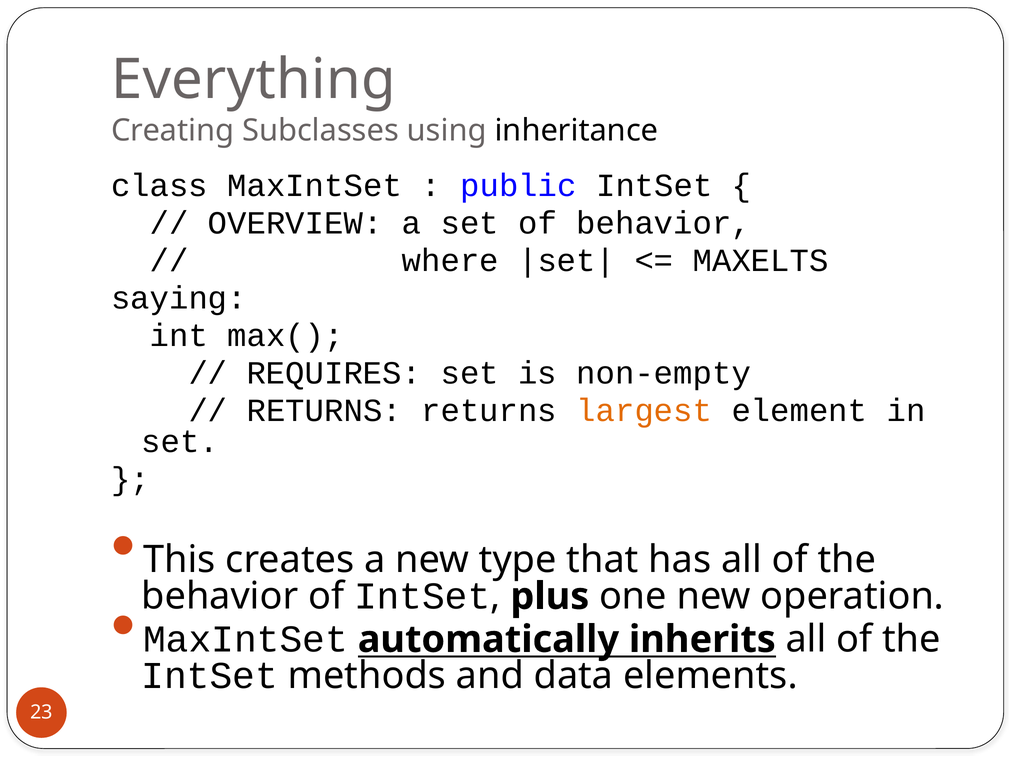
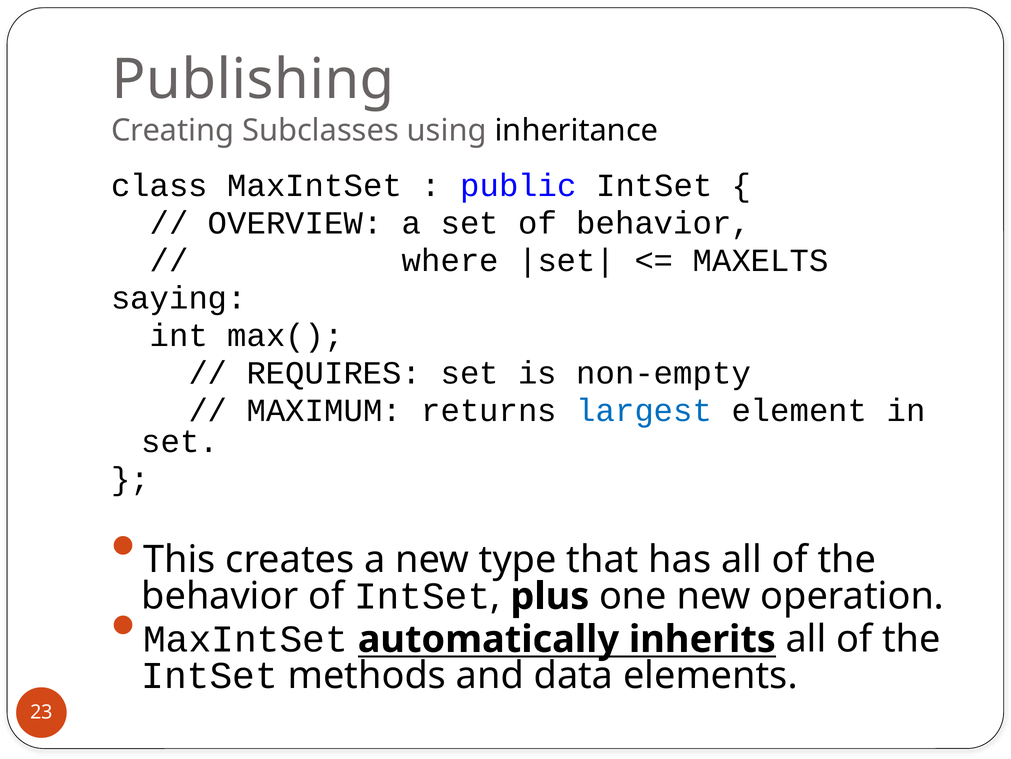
Everything: Everything -> Publishing
RETURNS at (324, 410): RETURNS -> MAXIMUM
largest colour: orange -> blue
